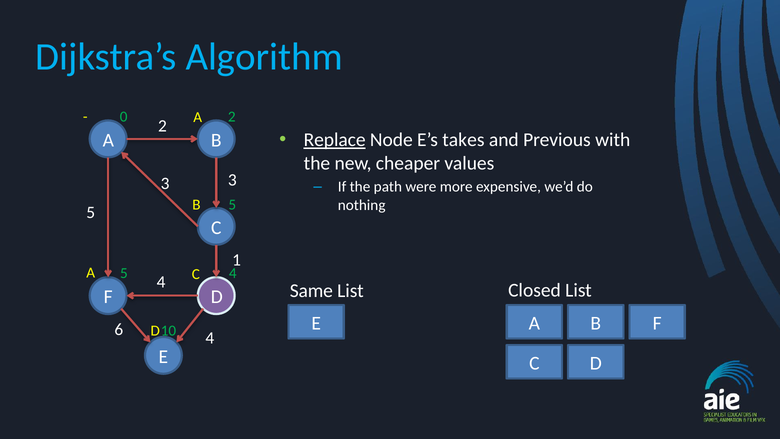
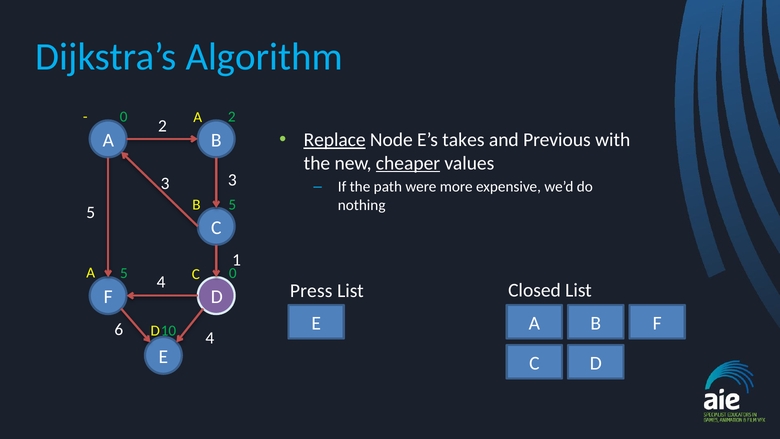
cheaper underline: none -> present
4 at (233, 273): 4 -> 0
Same: Same -> Press
